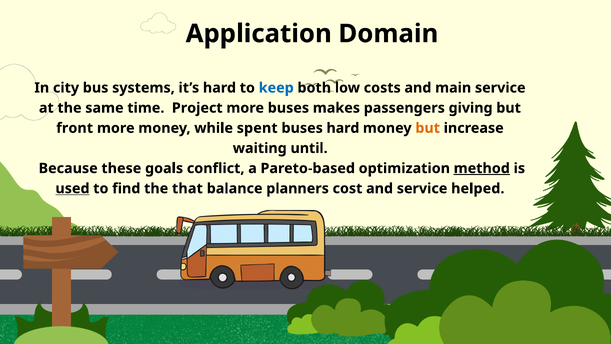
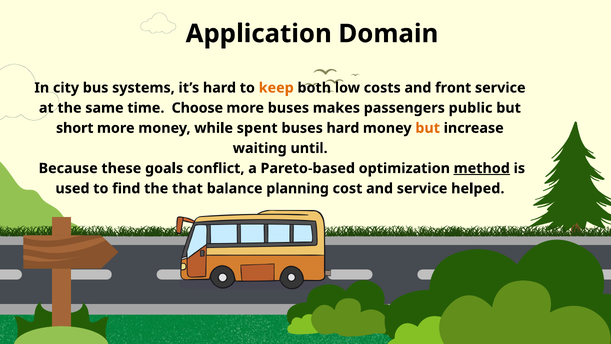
keep colour: blue -> orange
main: main -> front
Project: Project -> Choose
giving: giving -> public
front: front -> short
used underline: present -> none
planners: planners -> planning
